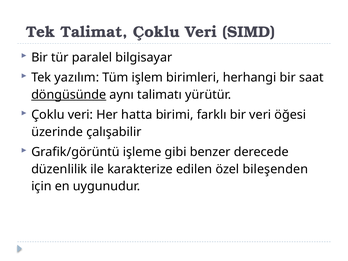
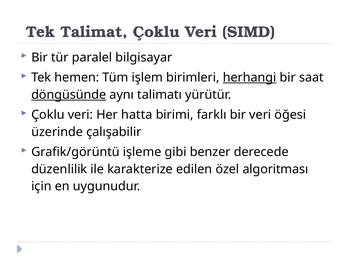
yazılım: yazılım -> hemen
herhangi underline: none -> present
bileşenden: bileşenden -> algoritması
